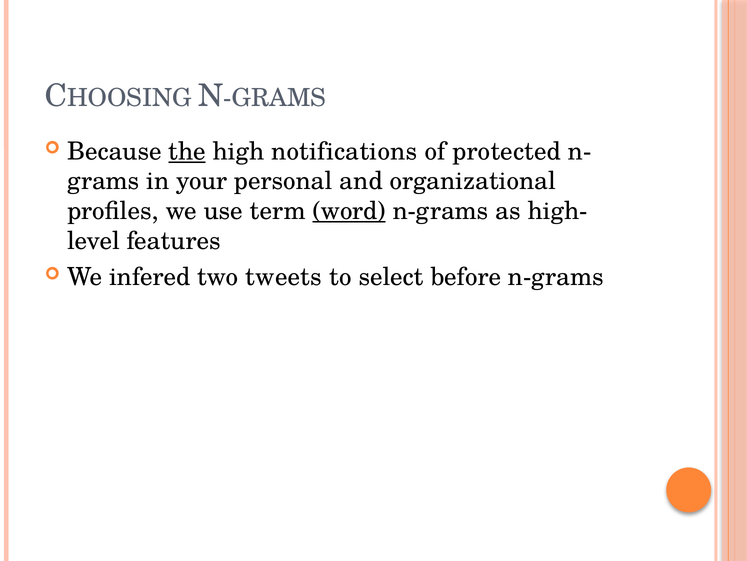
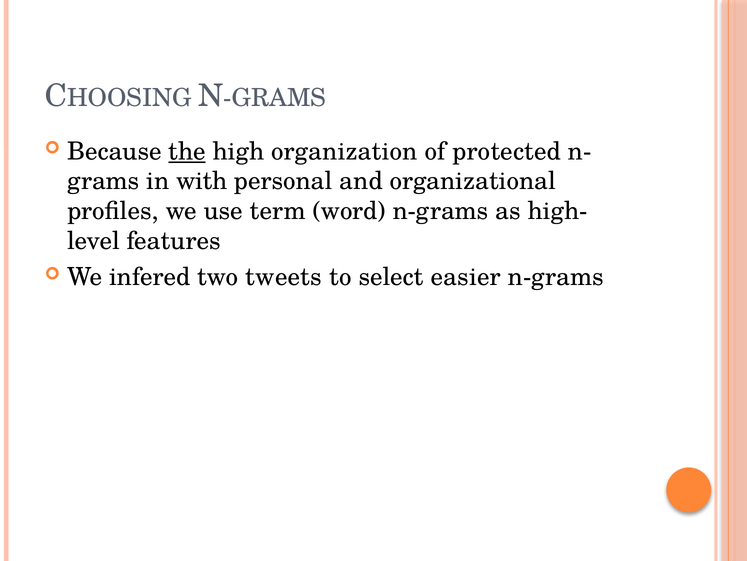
notifications: notifications -> organization
your: your -> with
word underline: present -> none
before: before -> easier
